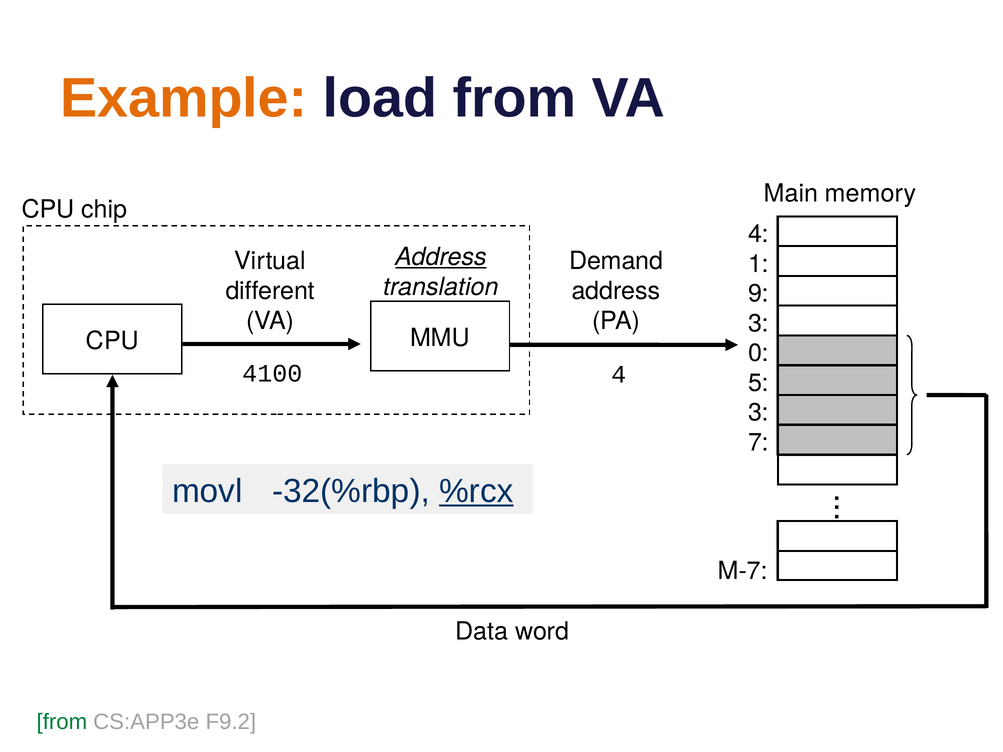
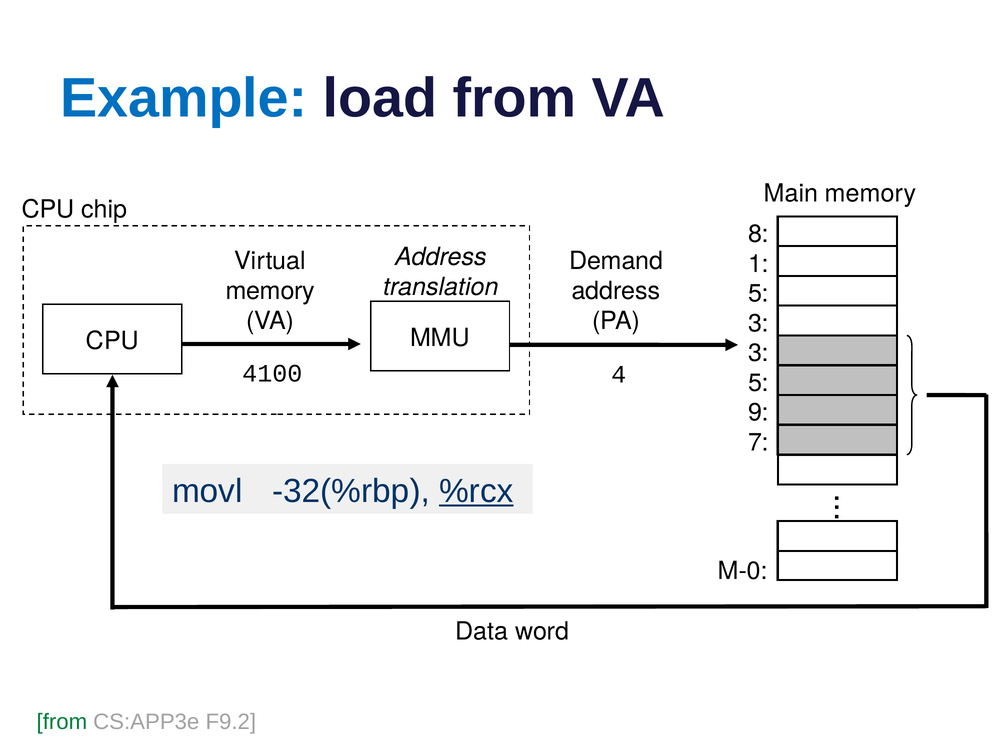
Example colour: orange -> blue
4 at (759, 234): 4 -> 8
Address at (441, 257) underline: present -> none
different at (270, 291): different -> memory
9 at (759, 294): 9 -> 5
0 at (759, 353): 0 -> 3
3 at (759, 413): 3 -> 9
M-7: M-7 -> M-0
